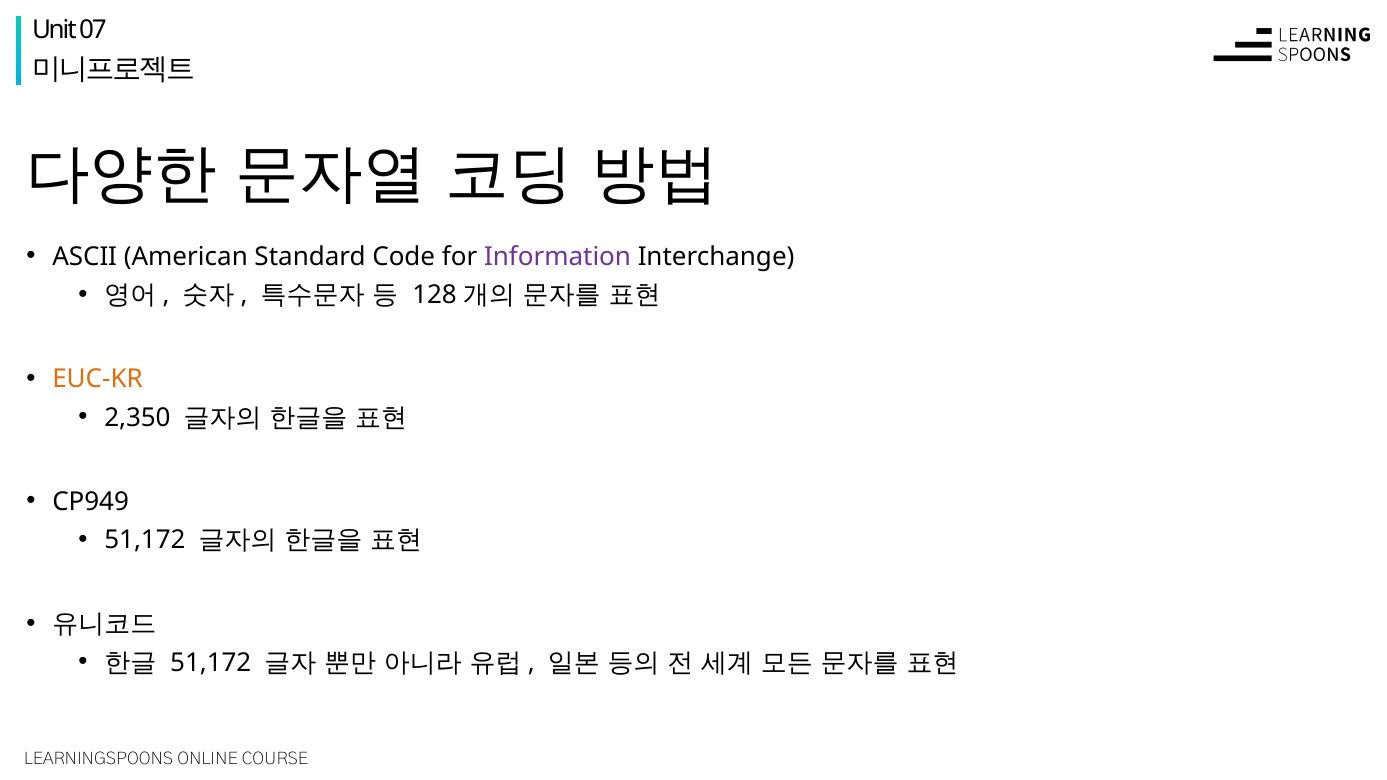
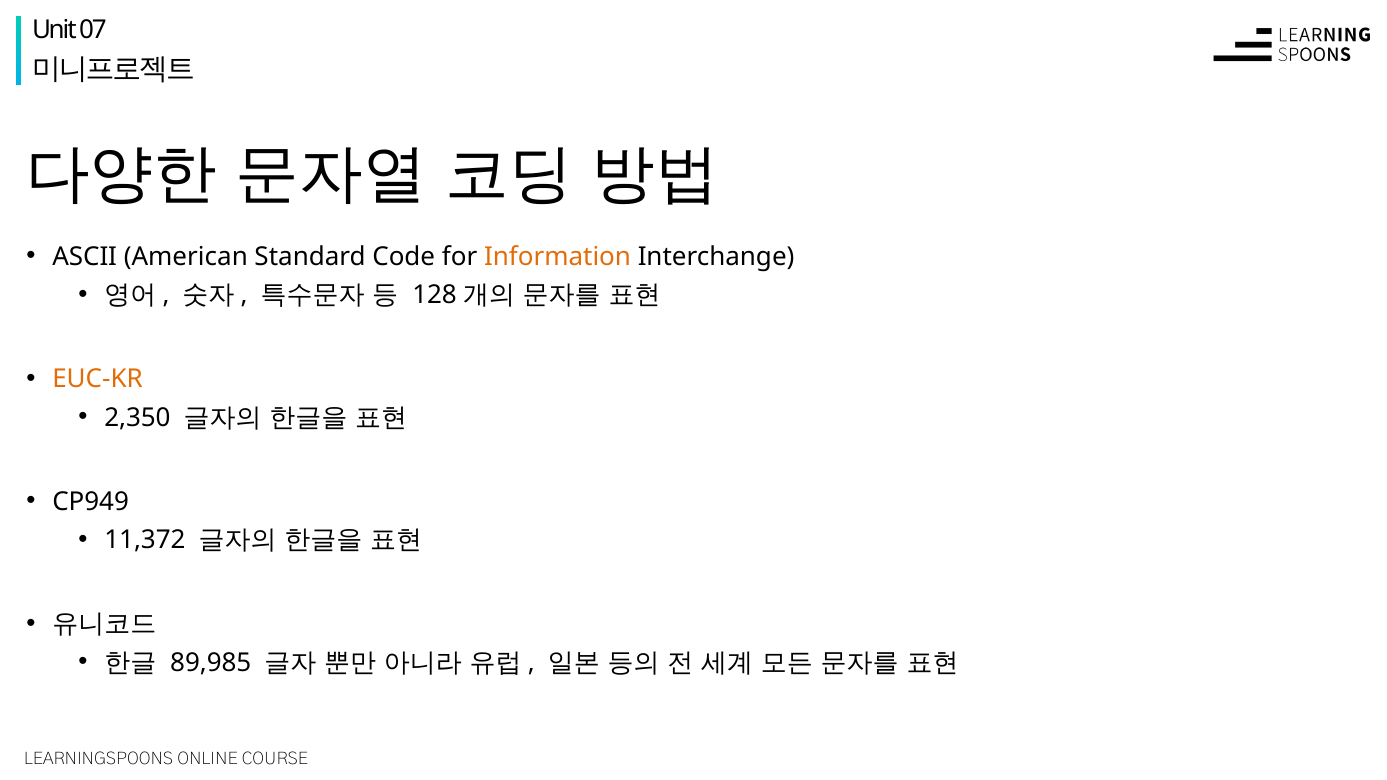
Information colour: purple -> orange
51,172 at (145, 540): 51,172 -> 11,372
51,172 at (211, 663): 51,172 -> 89,985
